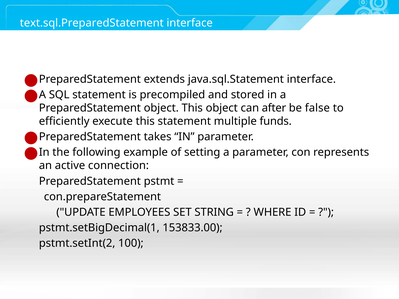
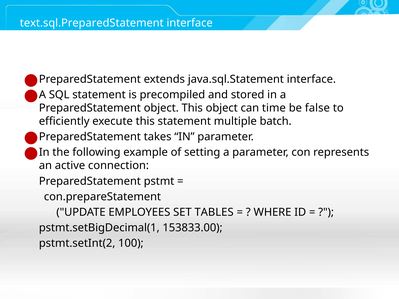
after: after -> time
funds: funds -> batch
STRING: STRING -> TABLES
